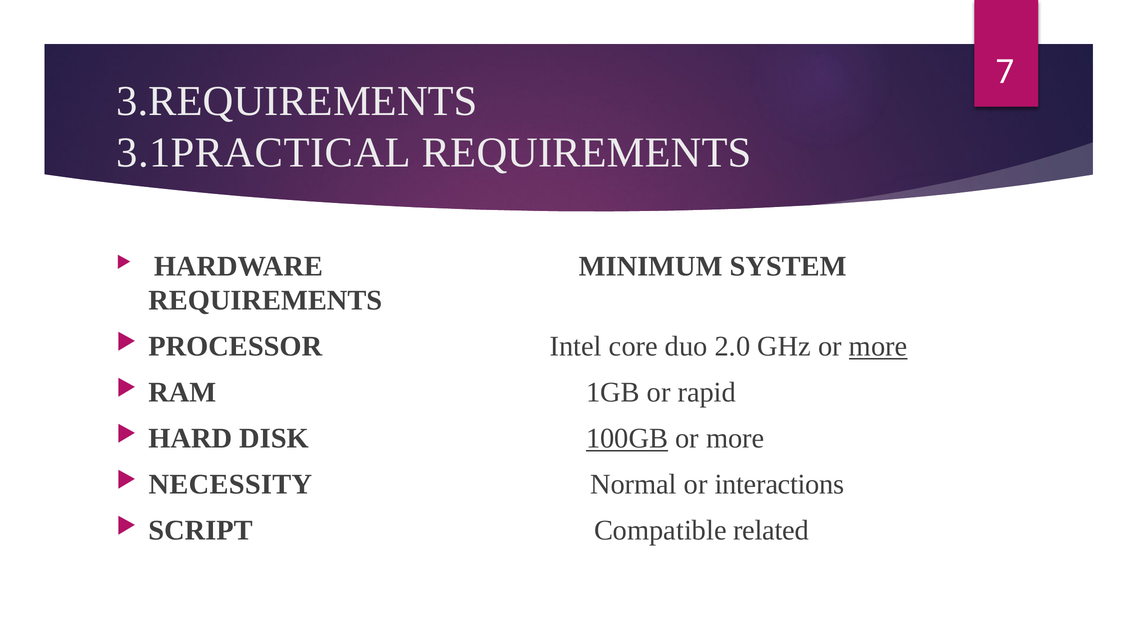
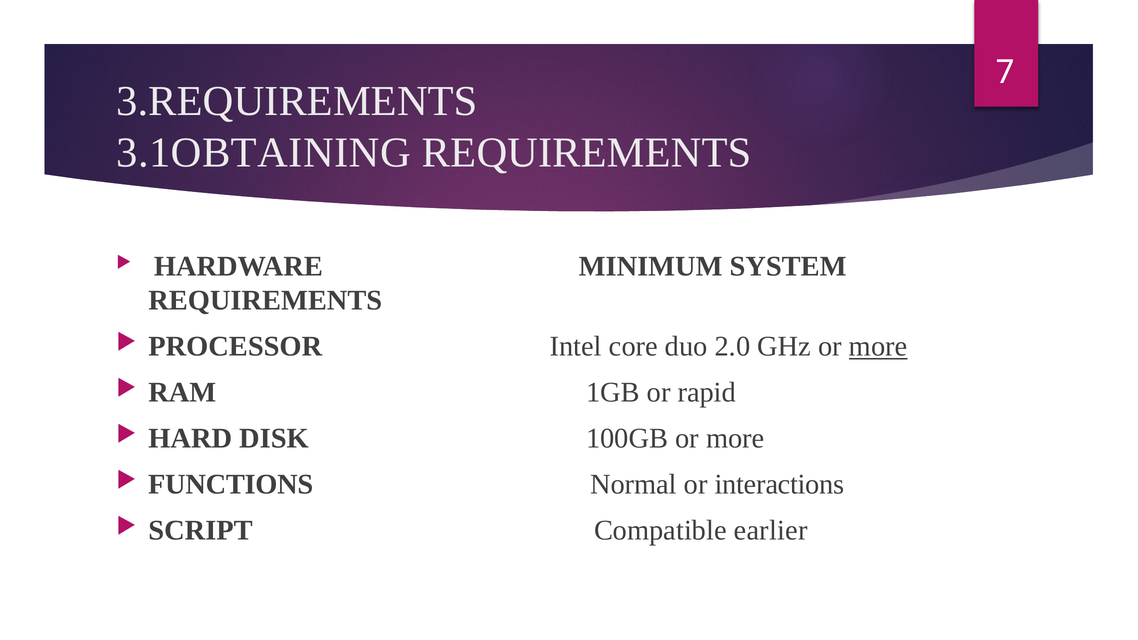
3.1PRACTICAL: 3.1PRACTICAL -> 3.1OBTAINING
100GB underline: present -> none
NECESSITY: NECESSITY -> FUNCTIONS
related: related -> earlier
